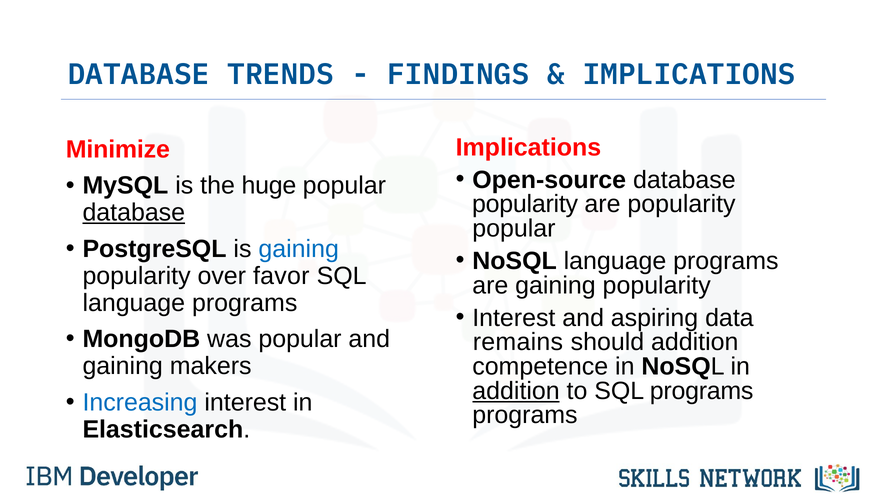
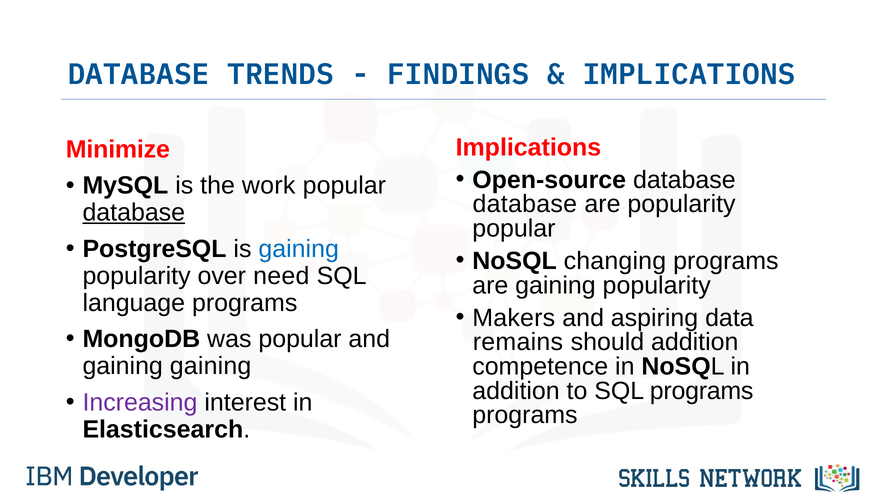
huge: huge -> work
popularity at (525, 204): popularity -> database
NoSQL language: language -> changing
favor: favor -> need
Interest at (514, 318): Interest -> Makers
gaining makers: makers -> gaining
addition at (516, 391) underline: present -> none
Increasing colour: blue -> purple
